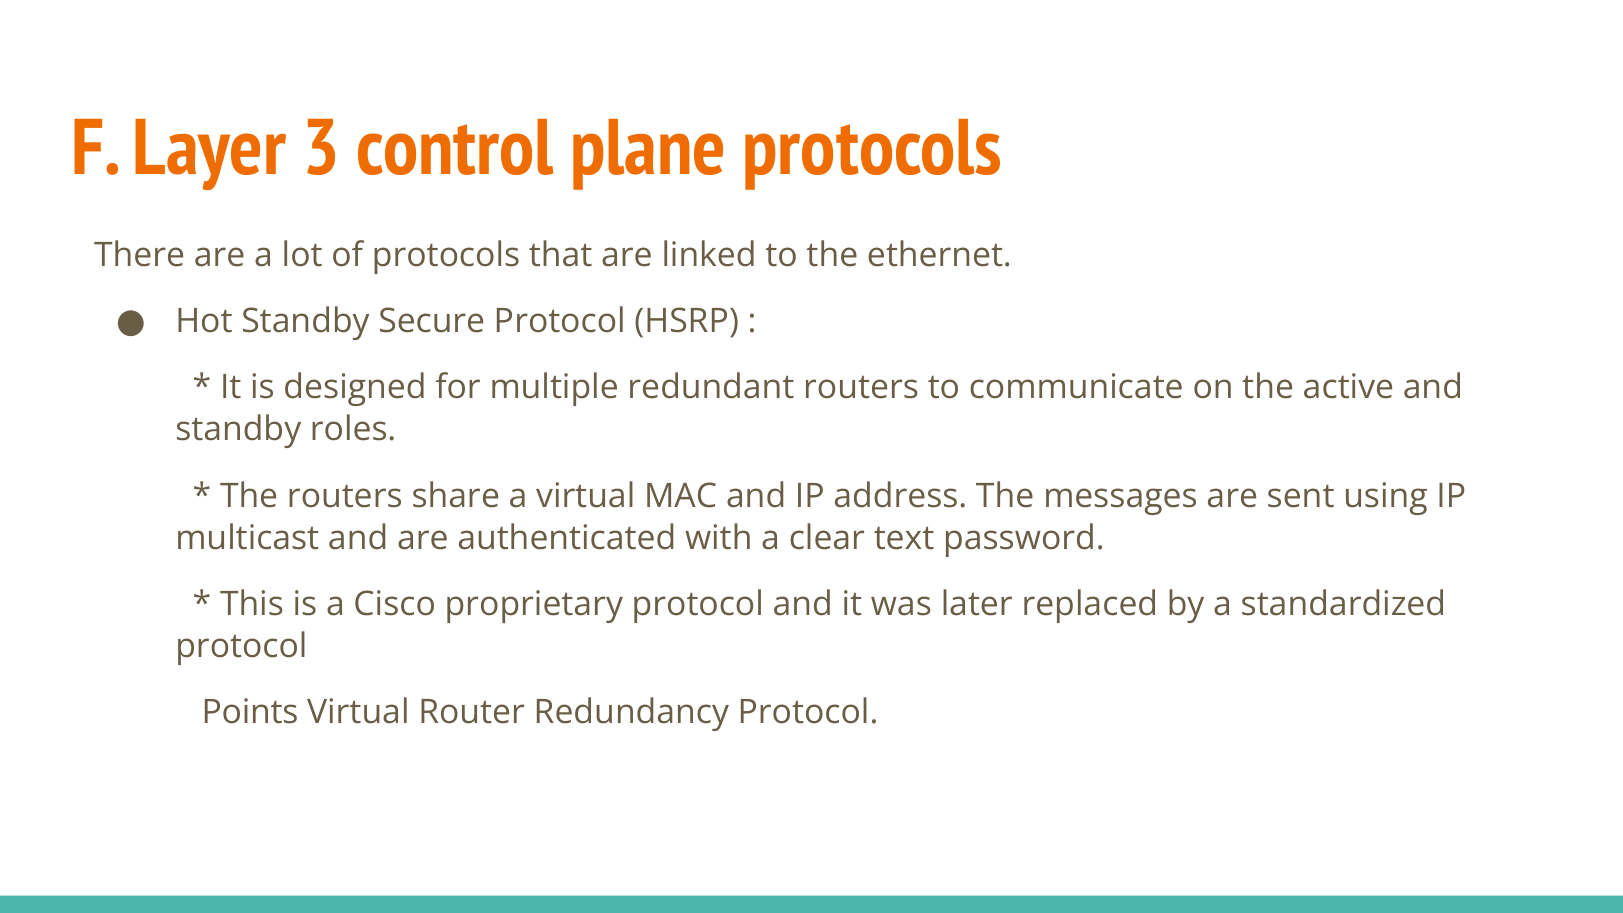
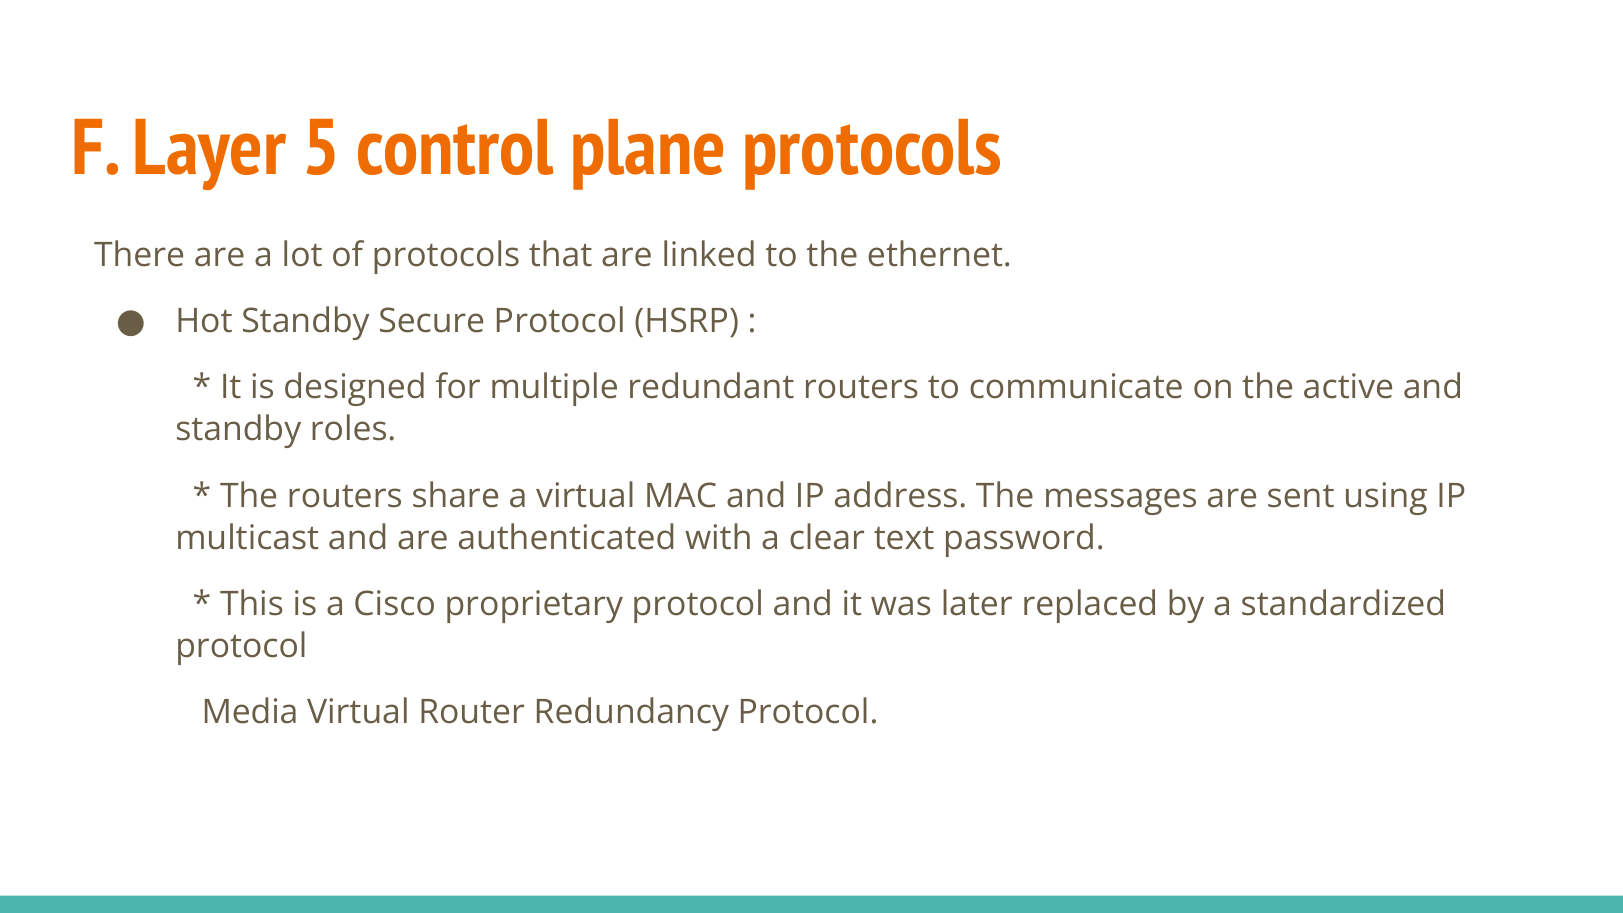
3: 3 -> 5
Points: Points -> Media
